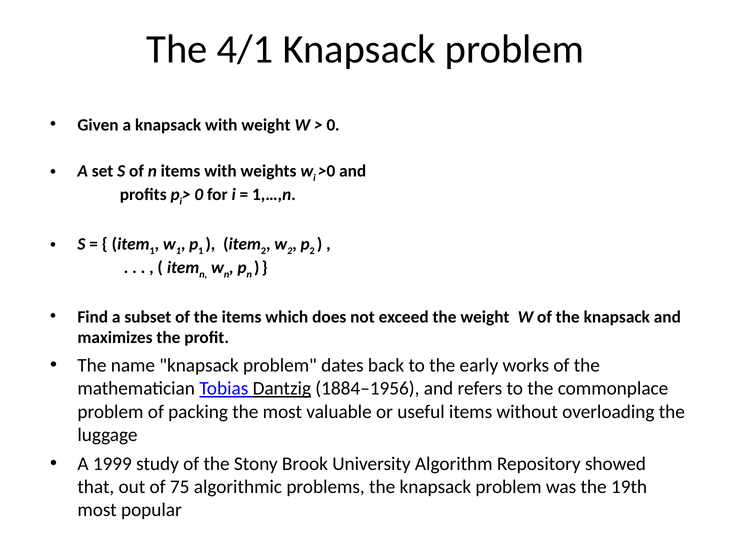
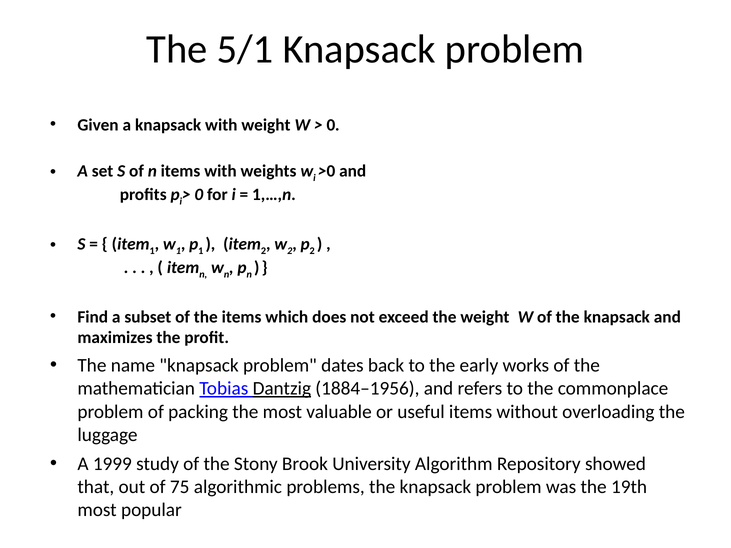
4/1: 4/1 -> 5/1
